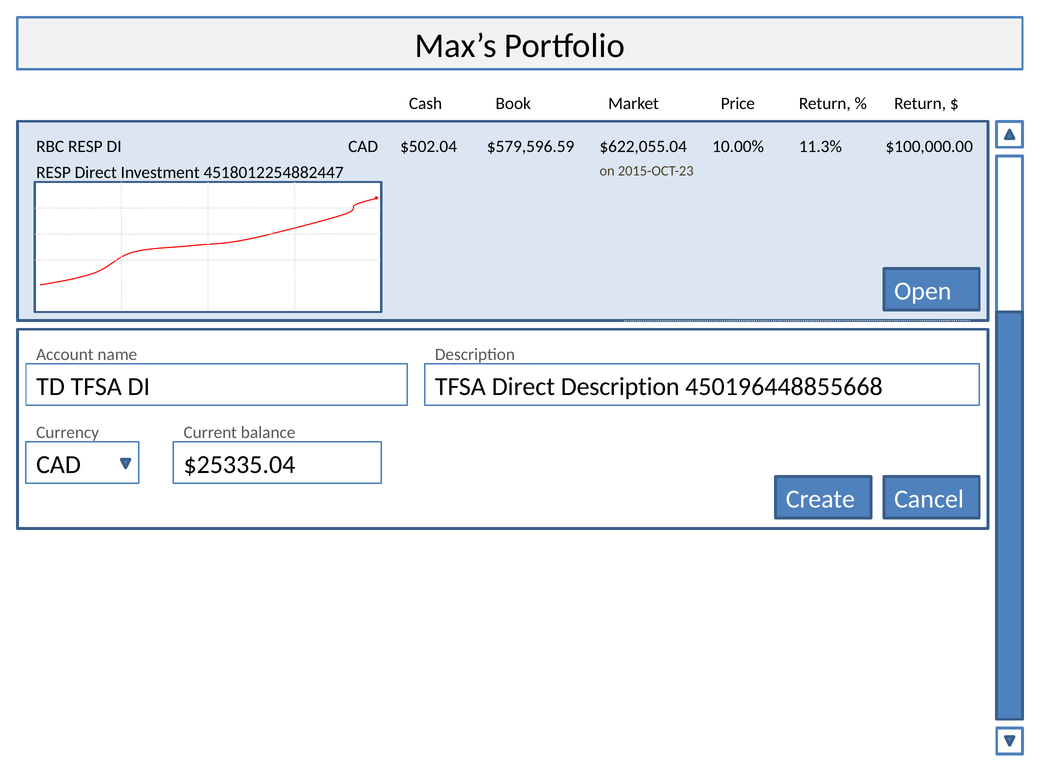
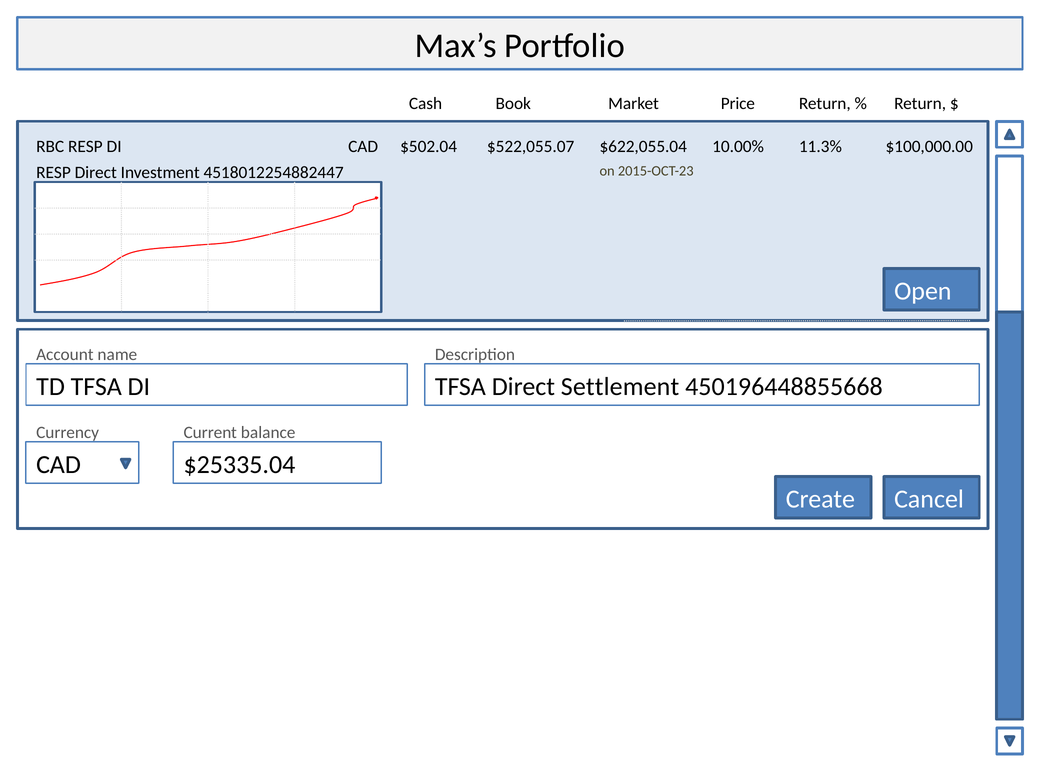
$579,596.59: $579,596.59 -> $522,055.07
Direct Description: Description -> Settlement
